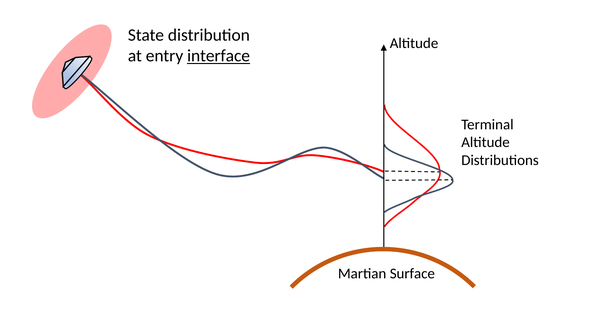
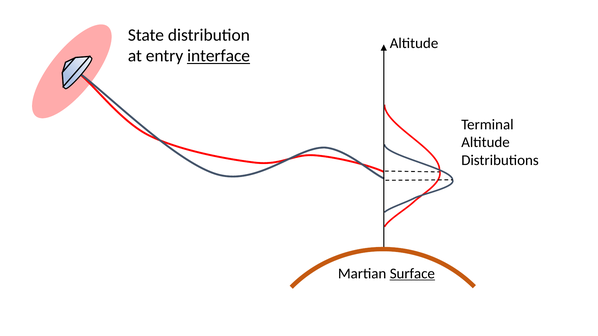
Surface underline: none -> present
